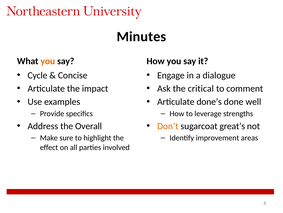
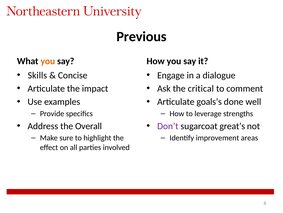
Minutes: Minutes -> Previous
Cycle: Cycle -> Skills
done’s: done’s -> goals’s
Don’t colour: orange -> purple
